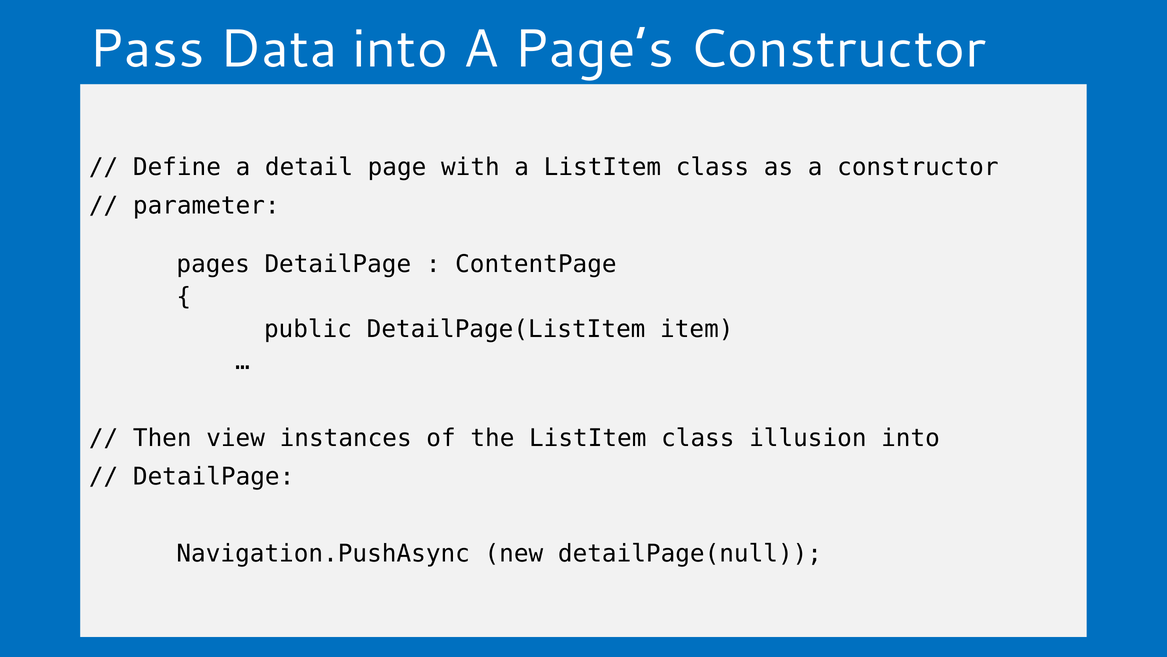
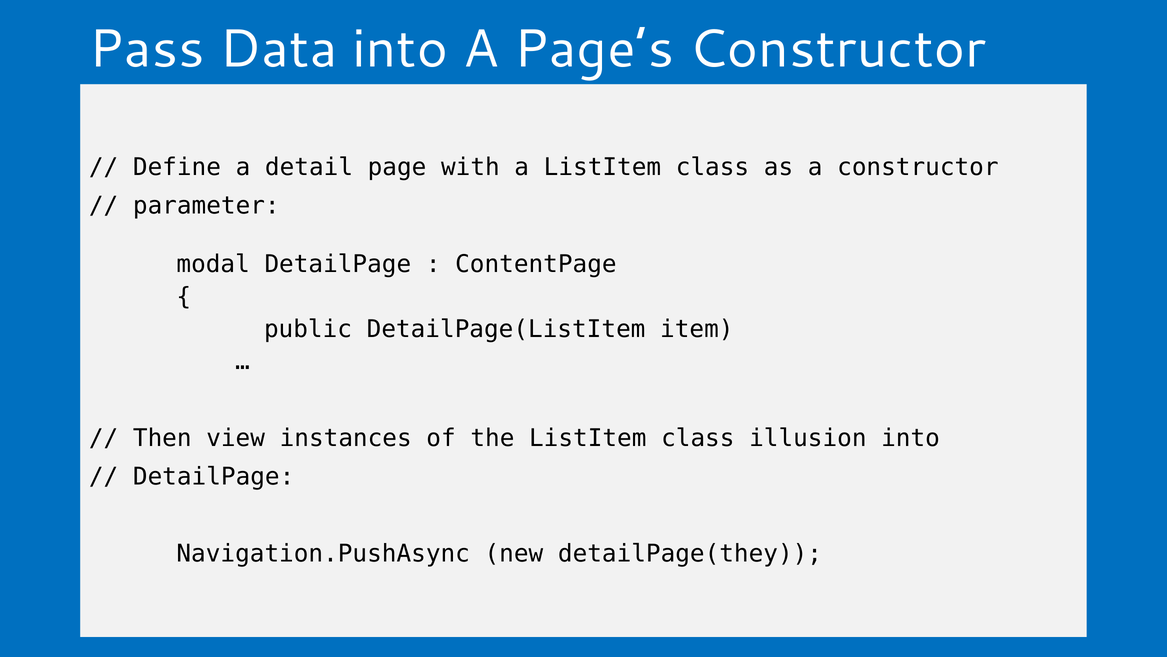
pages: pages -> modal
detailPage(null: detailPage(null -> detailPage(they
